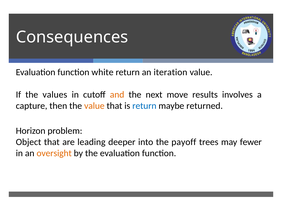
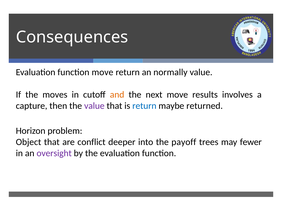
function white: white -> move
iteration: iteration -> normally
values: values -> moves
value at (94, 106) colour: orange -> purple
leading: leading -> conflict
oversight colour: orange -> purple
